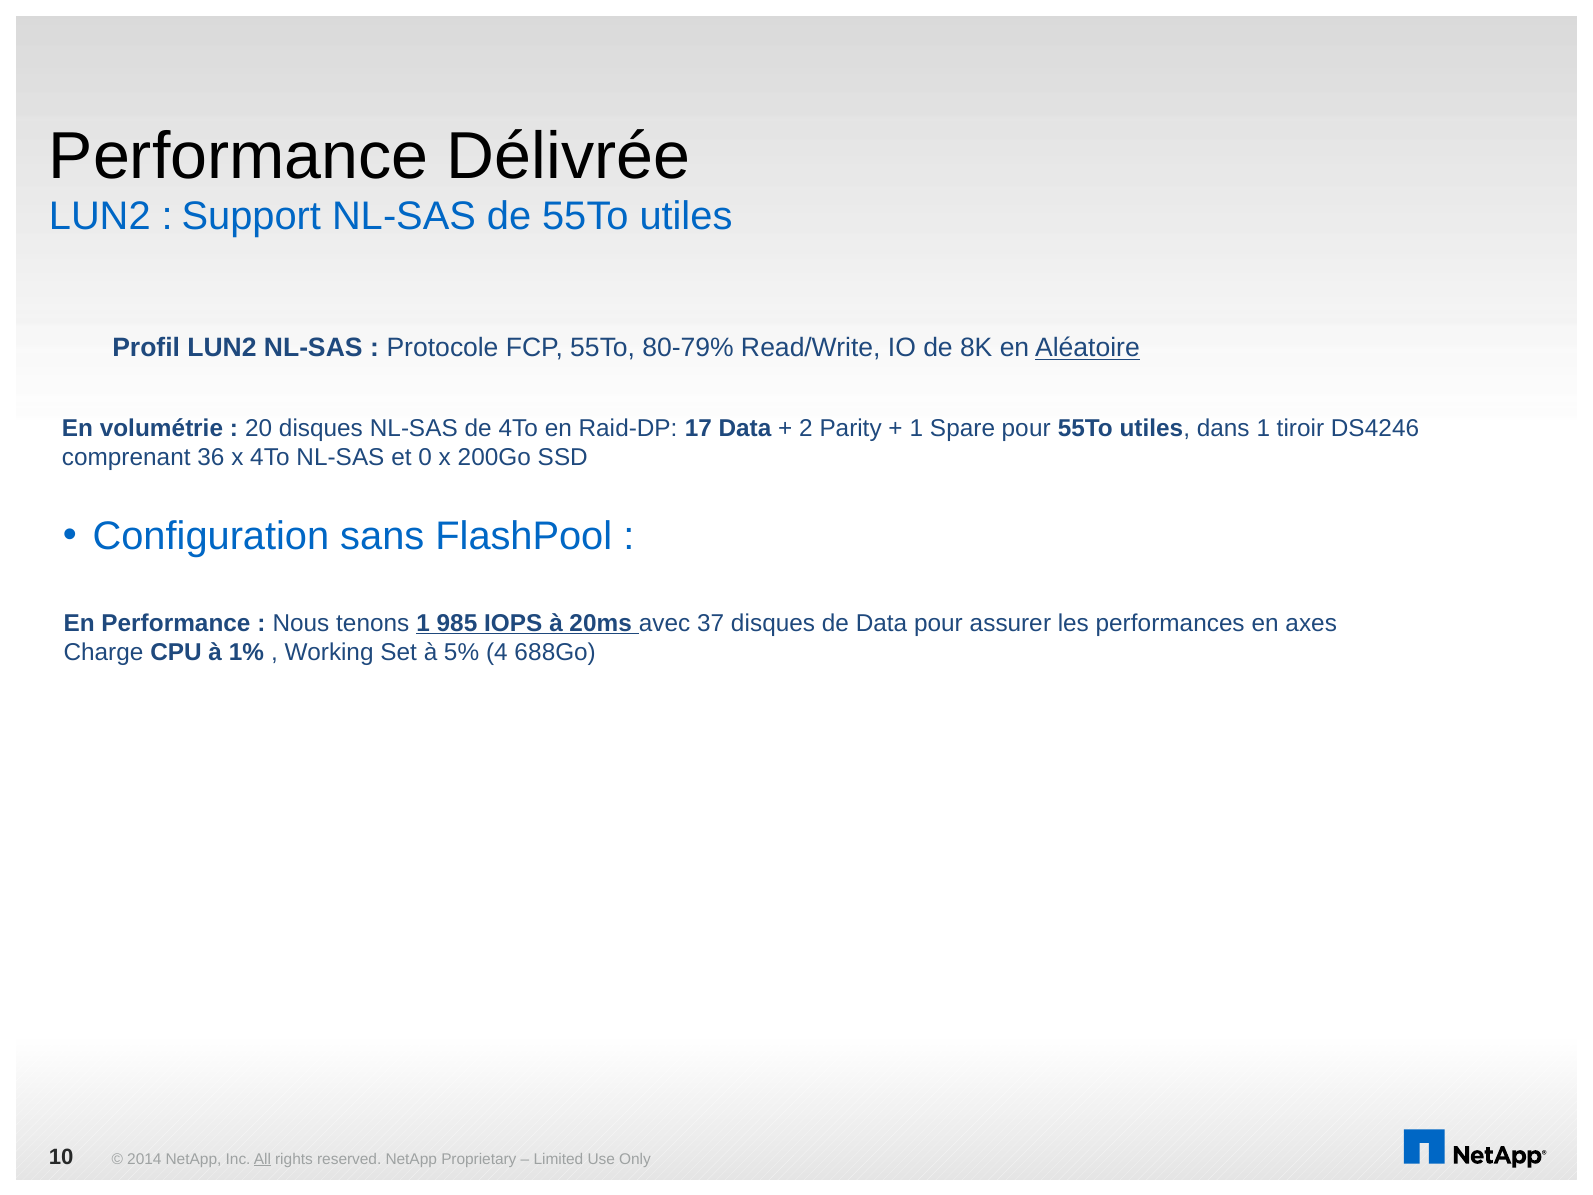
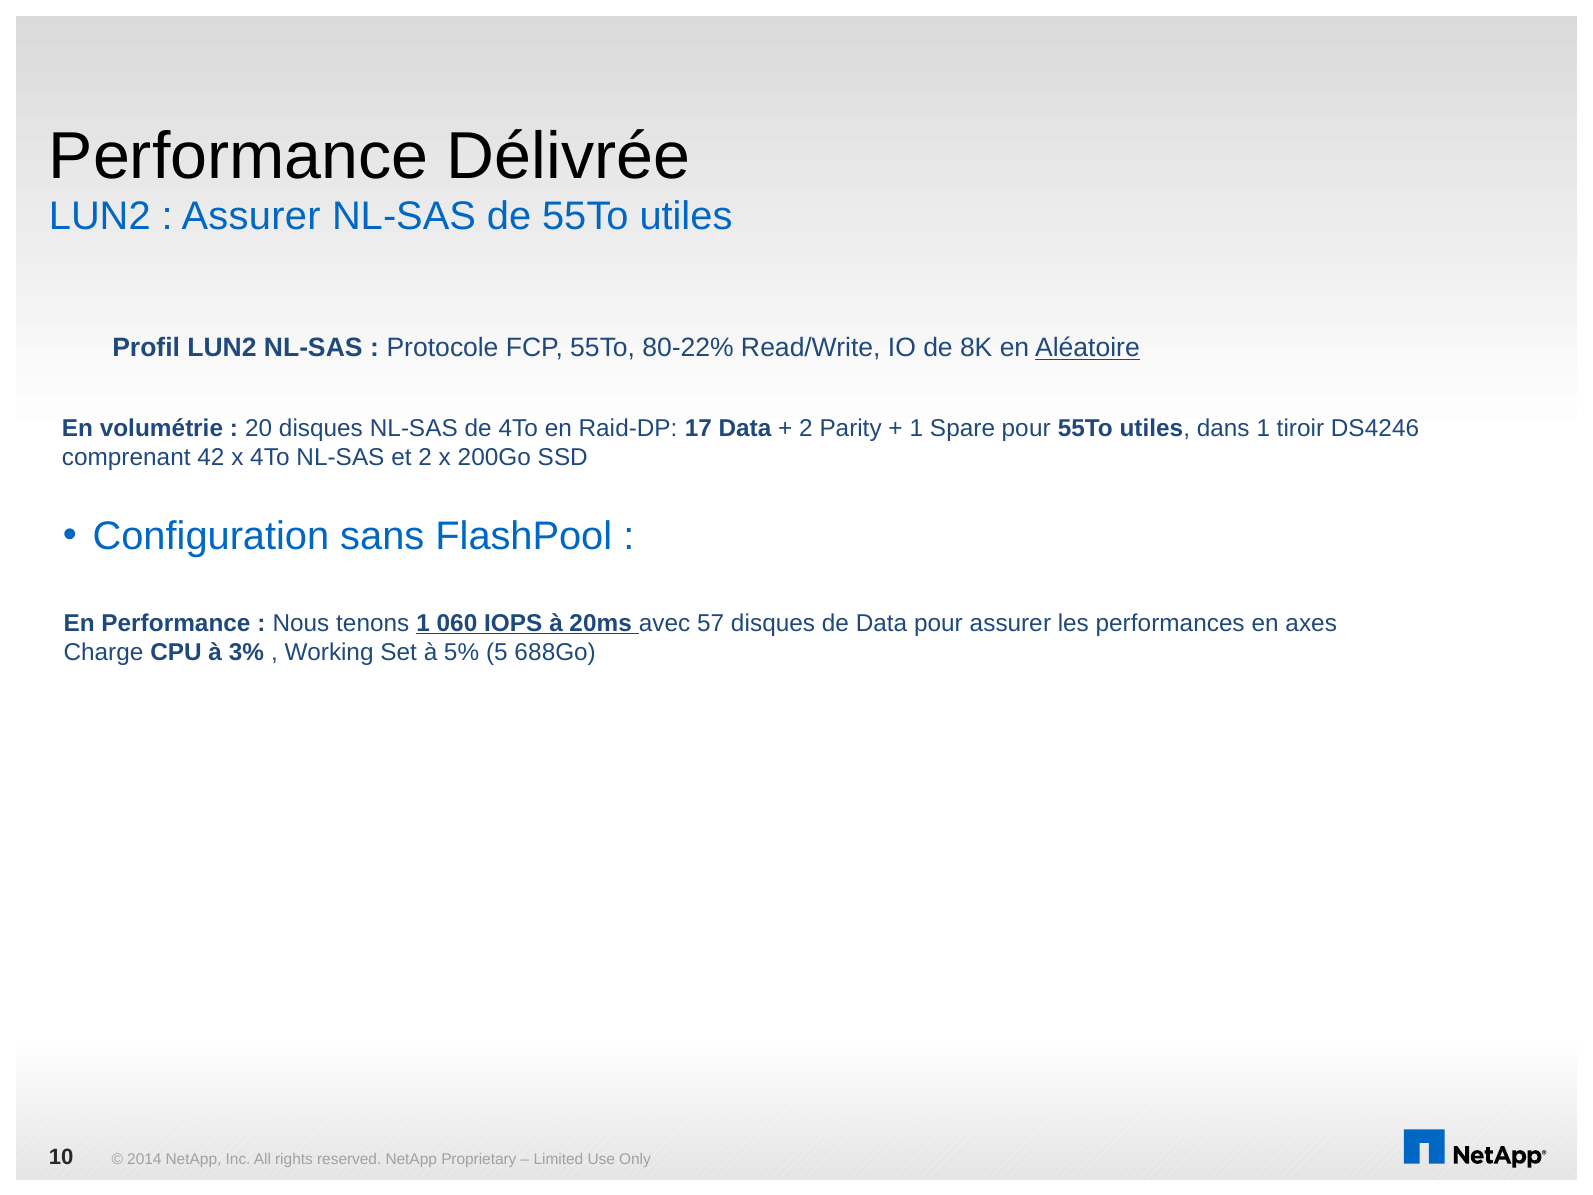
Support at (251, 216): Support -> Assurer
80-79%: 80-79% -> 80-22%
36: 36 -> 42
et 0: 0 -> 2
985: 985 -> 060
37: 37 -> 57
1%: 1% -> 3%
4: 4 -> 5
All underline: present -> none
